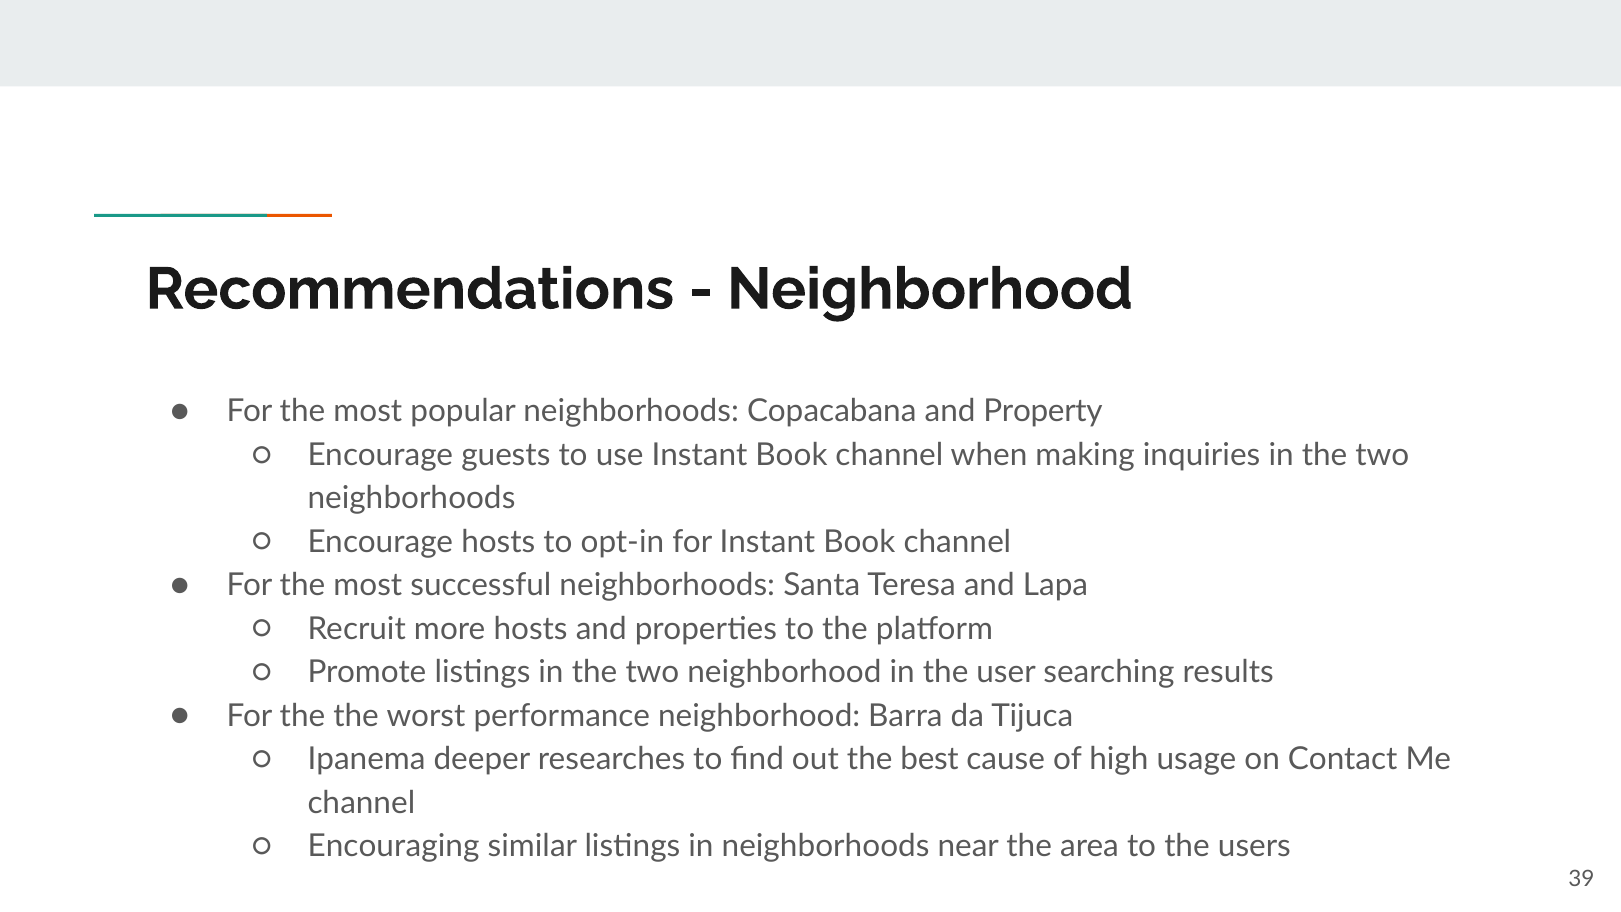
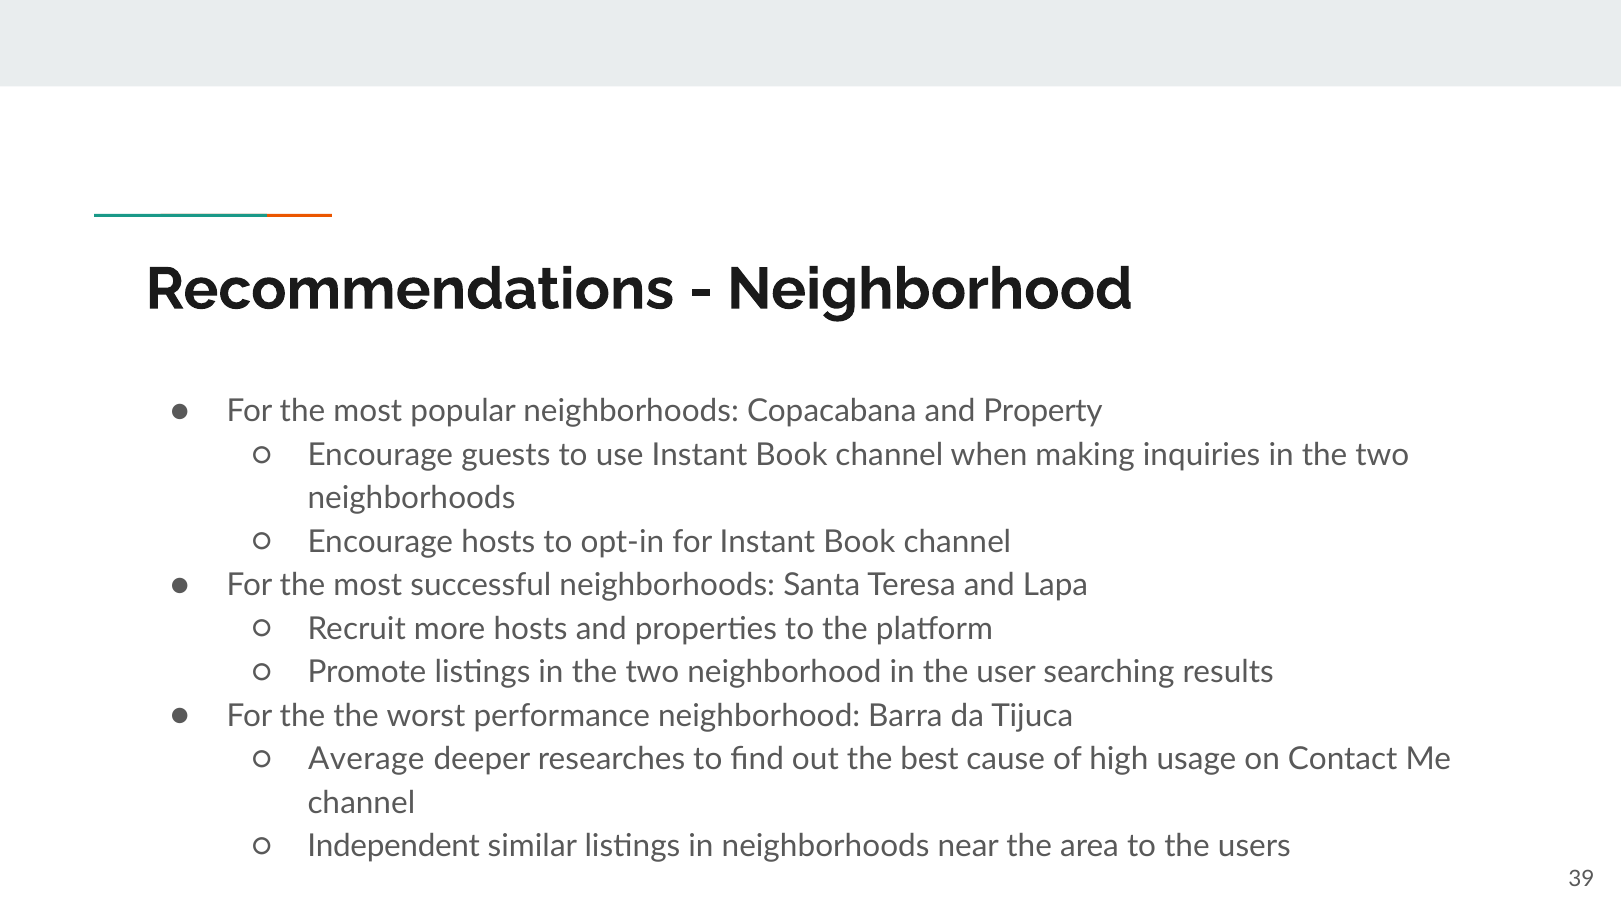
Ipanema: Ipanema -> Average
Encouraging: Encouraging -> Independent
